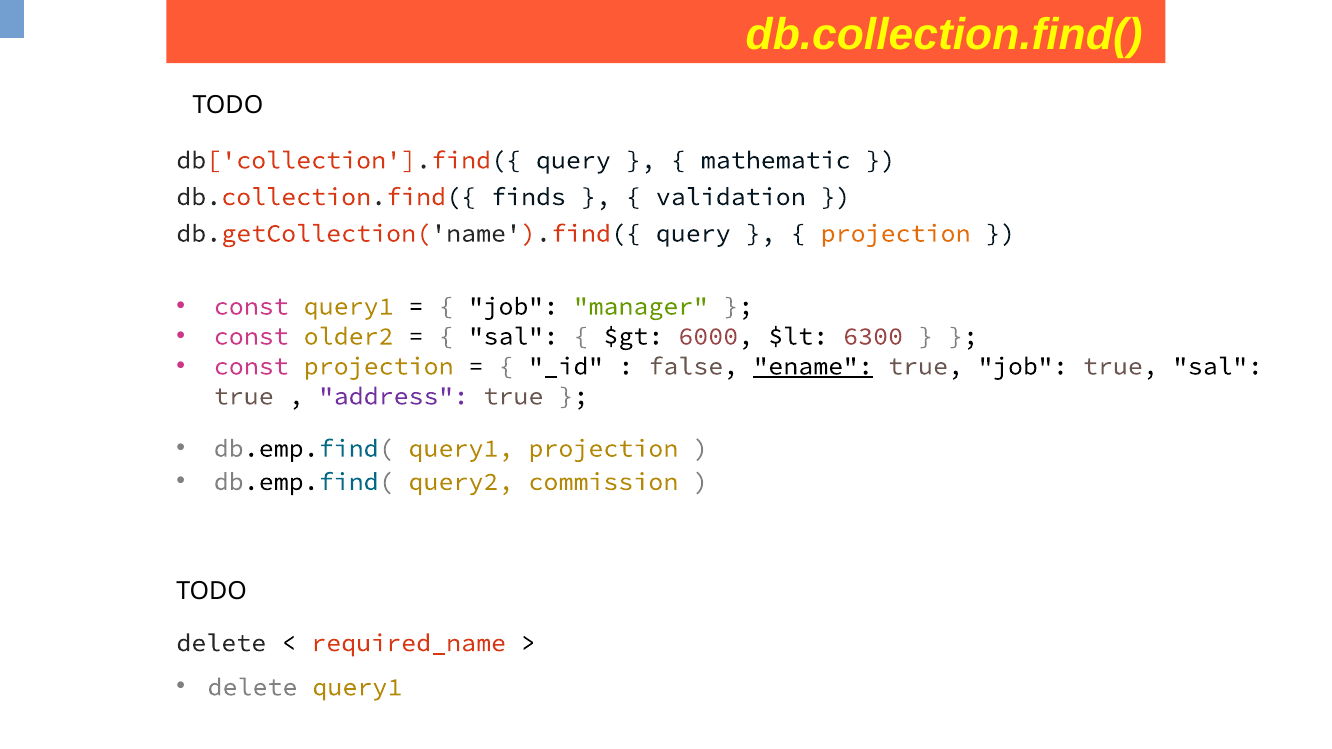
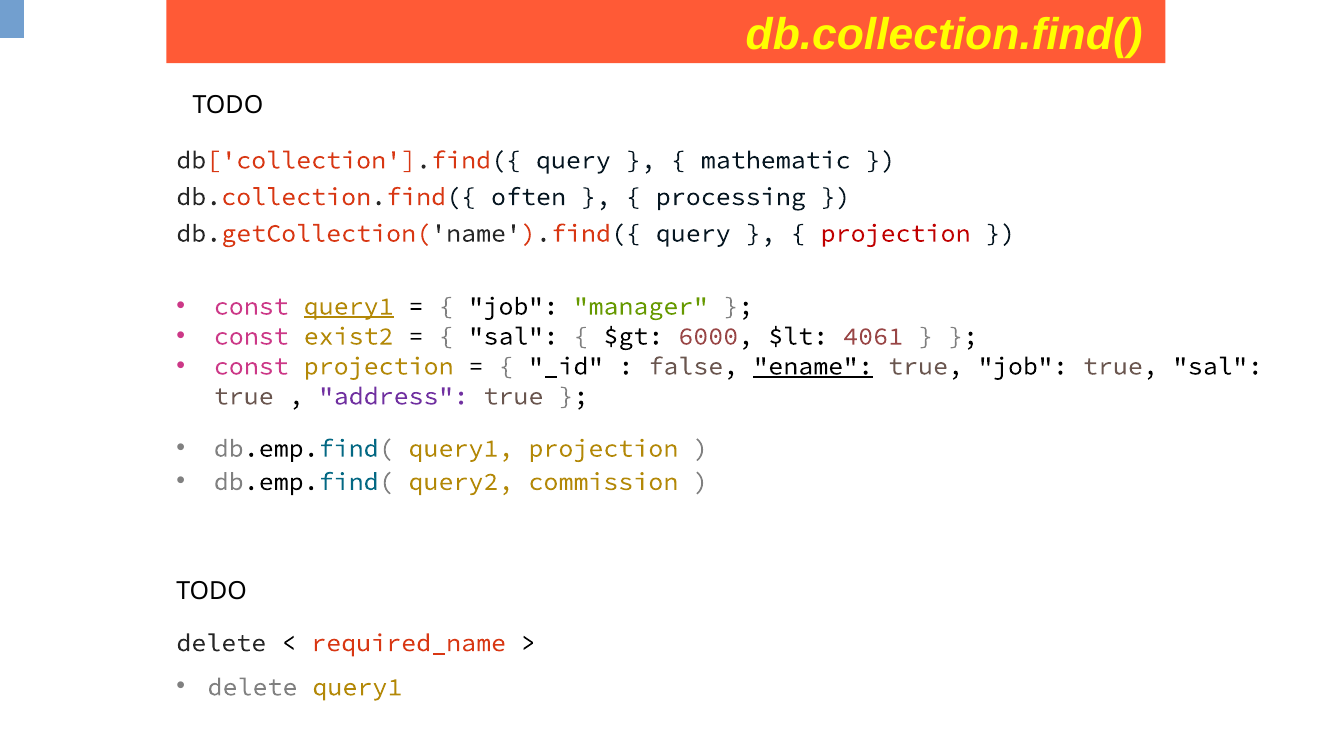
finds: finds -> often
validation: validation -> processing
projection at (896, 233) colour: orange -> red
query1 at (349, 306) underline: none -> present
older2: older2 -> exist2
6300: 6300 -> 4061
